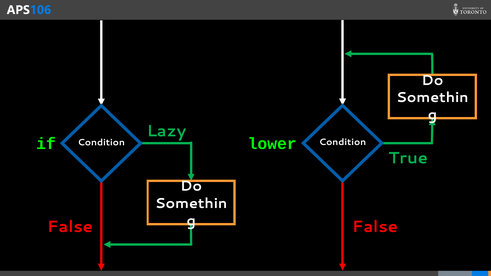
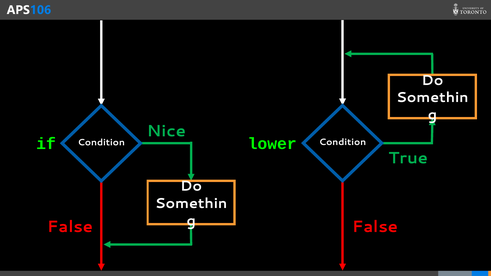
Lazy: Lazy -> Nice
